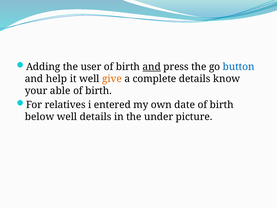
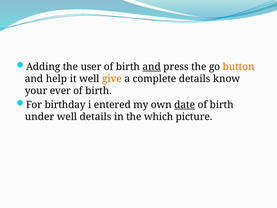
button colour: blue -> orange
able: able -> ever
relatives: relatives -> birthday
date underline: none -> present
below: below -> under
under: under -> which
